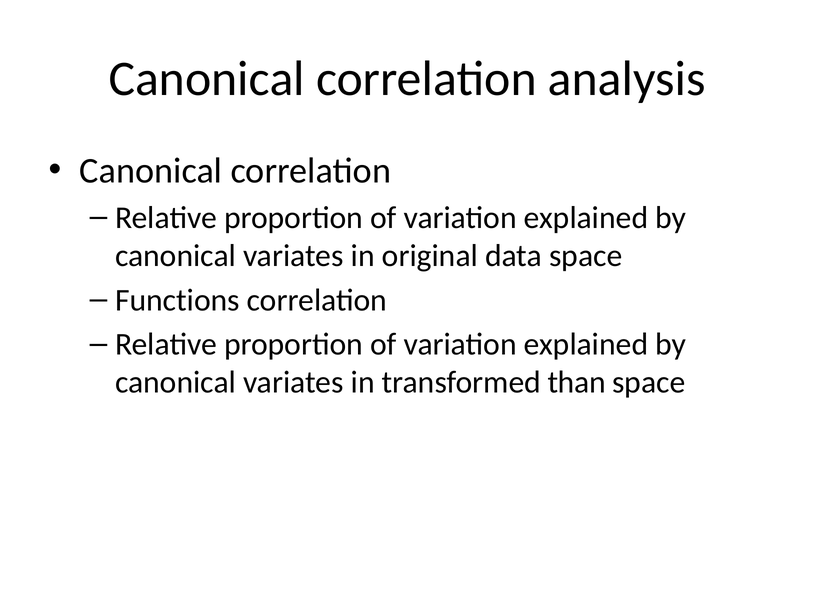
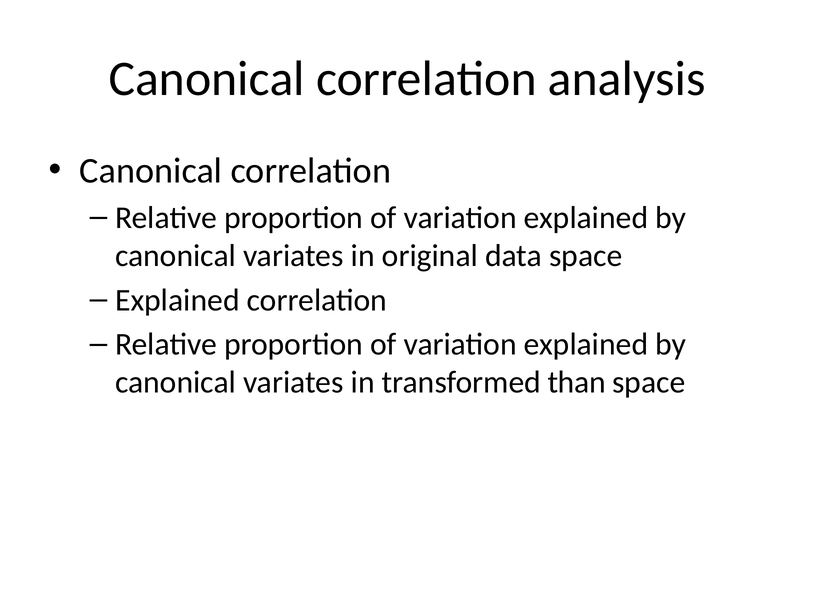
Functions at (177, 300): Functions -> Explained
